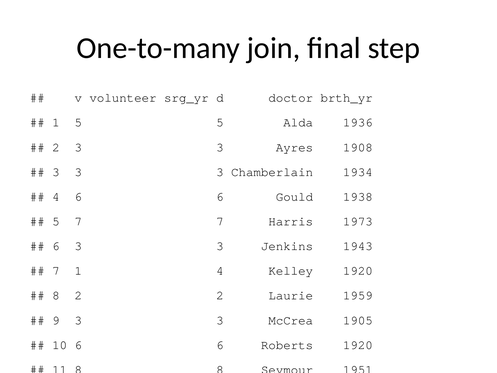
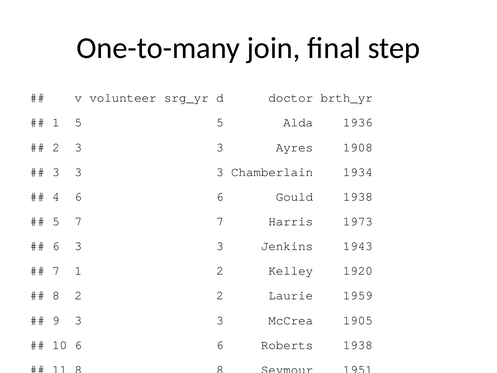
1 4: 4 -> 2
Roberts 1920: 1920 -> 1938
